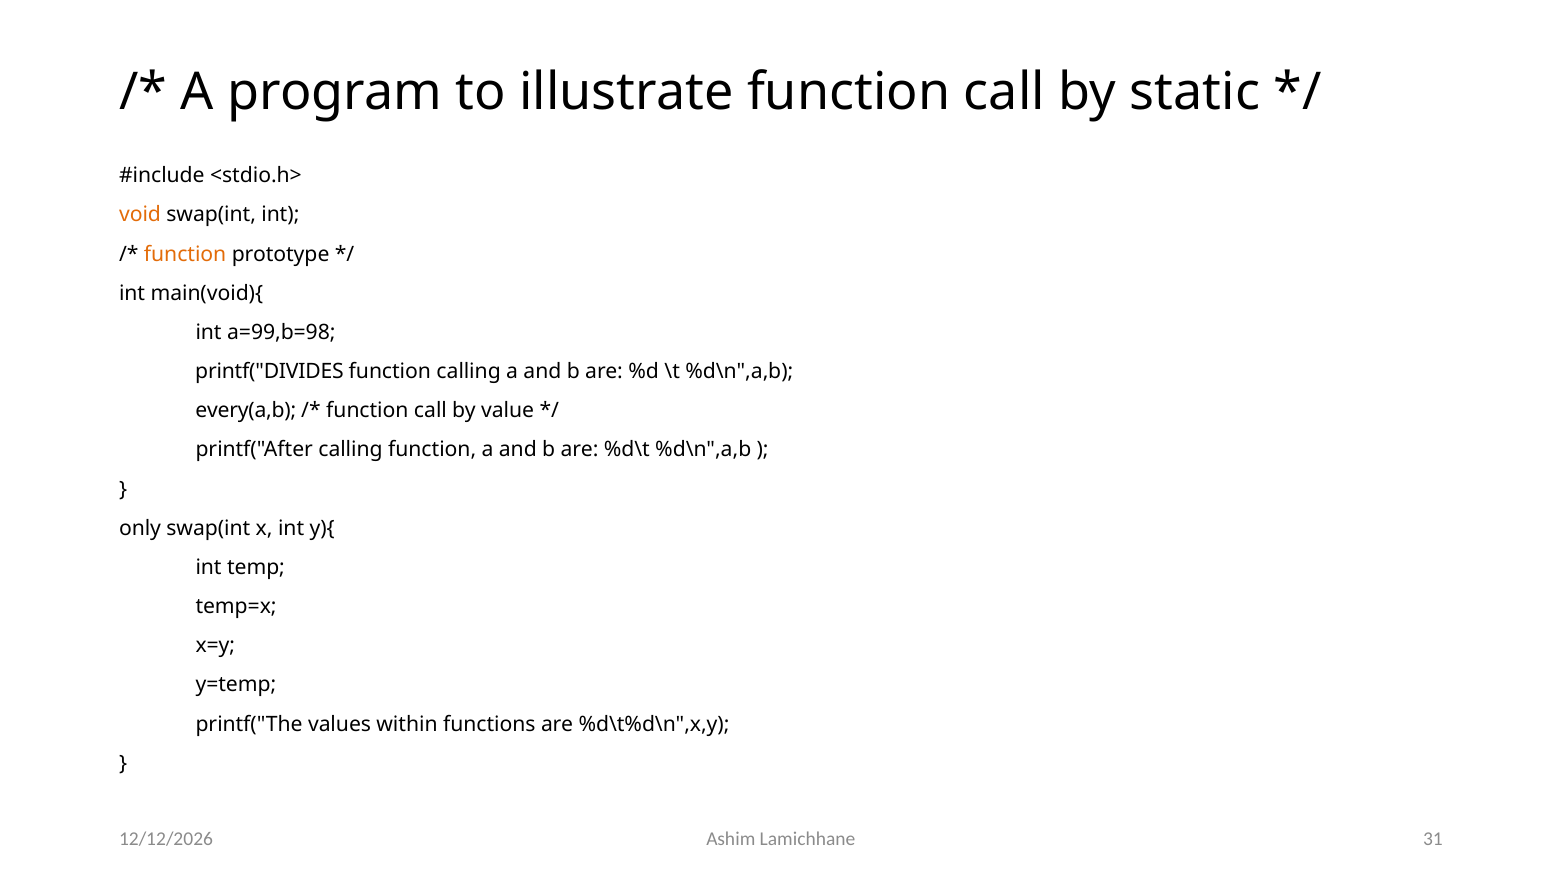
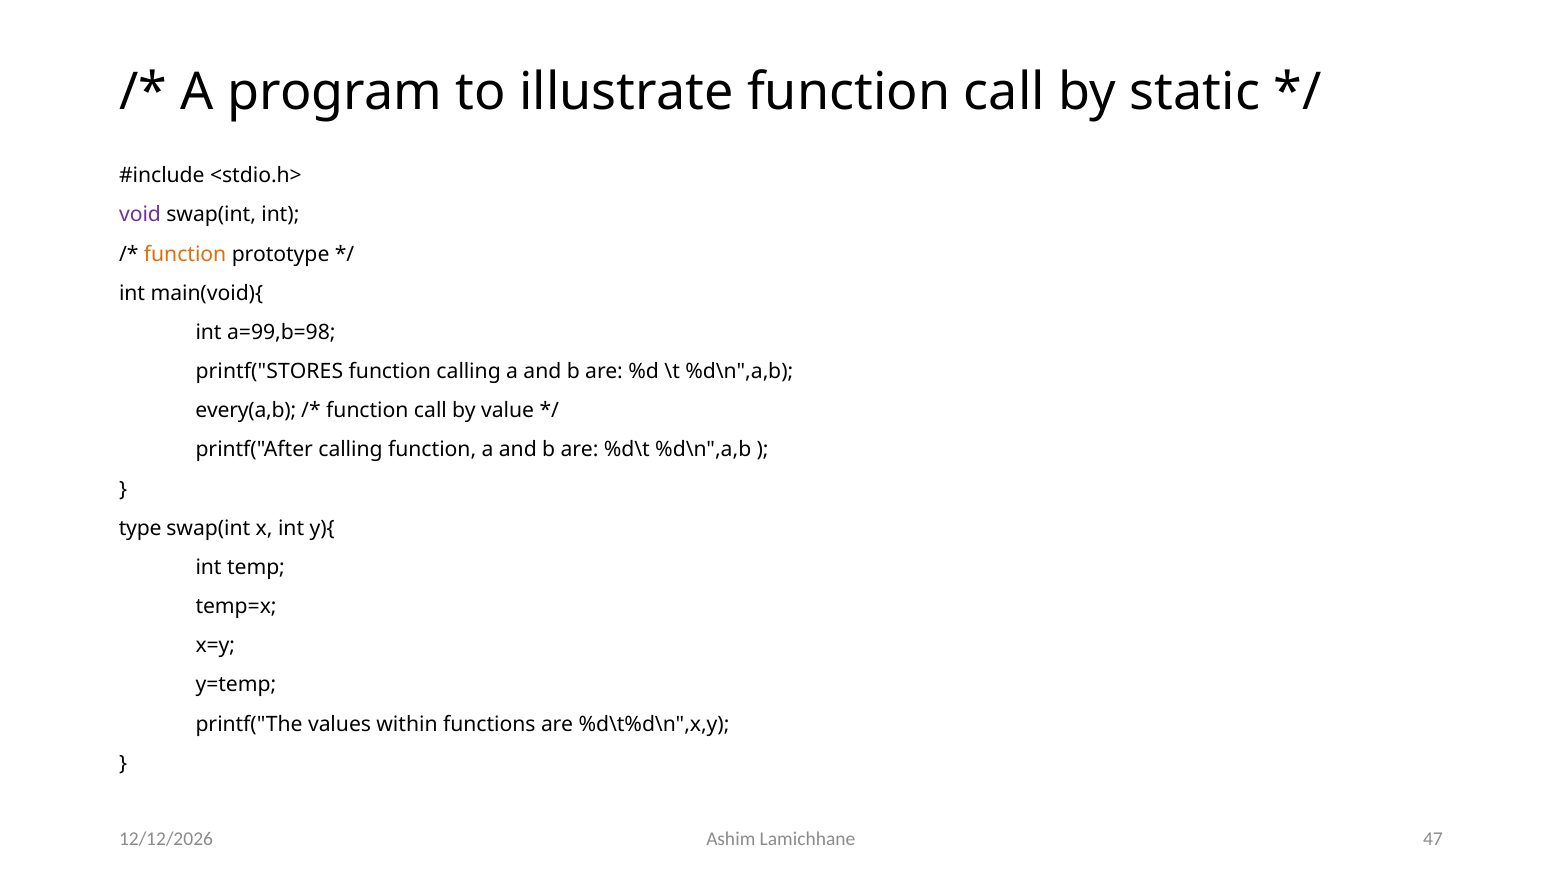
void colour: orange -> purple
printf("DIVIDES: printf("DIVIDES -> printf("STORES
only: only -> type
31: 31 -> 47
